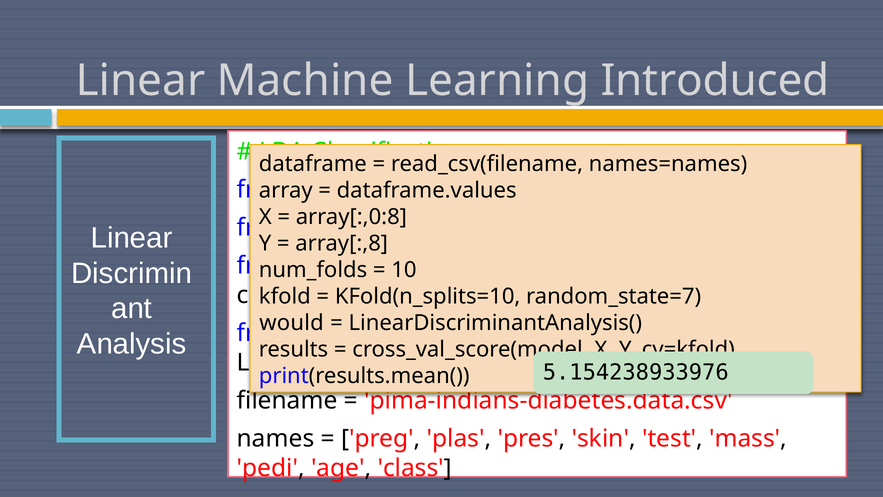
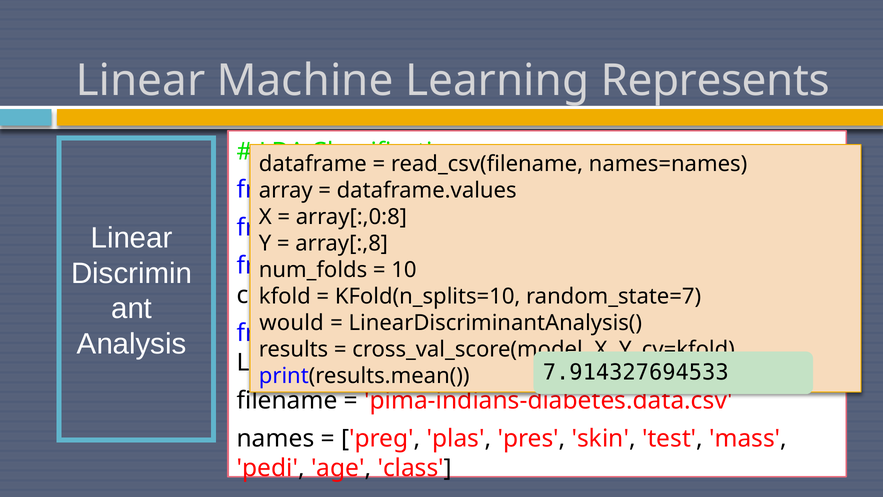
Introduced: Introduced -> Represents
5.154238933976: 5.154238933976 -> 7.914327694533
